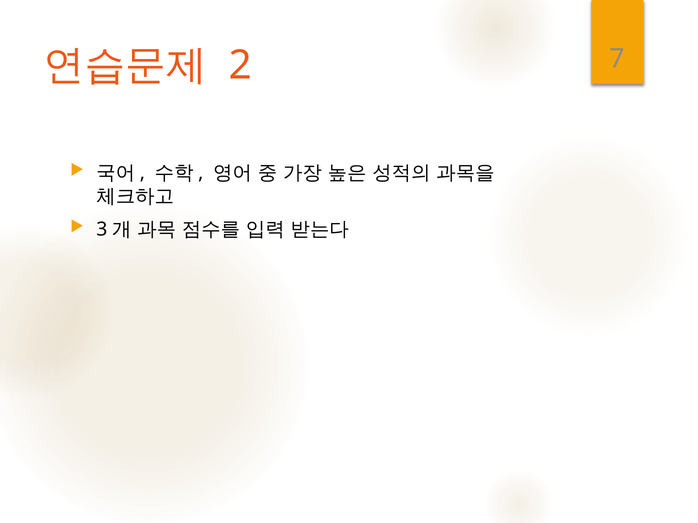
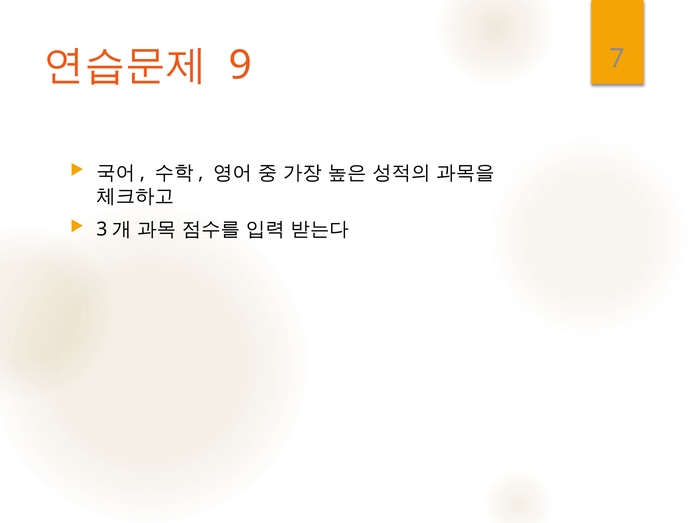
2: 2 -> 9
